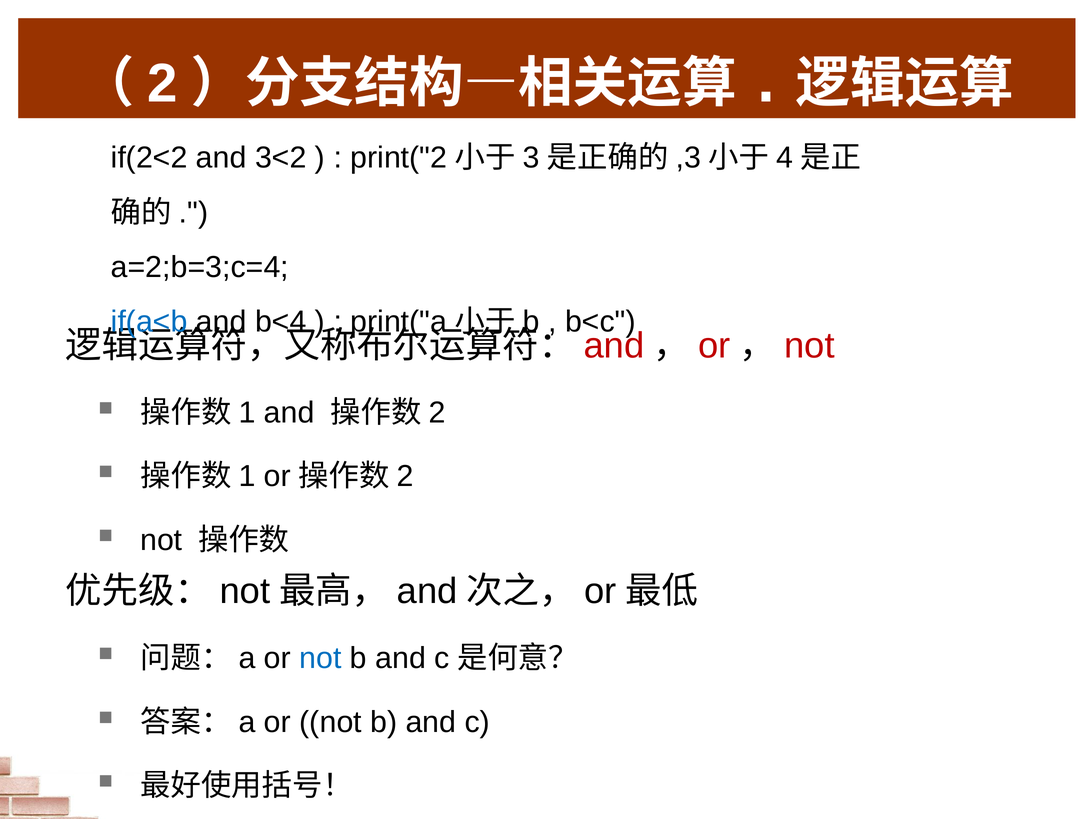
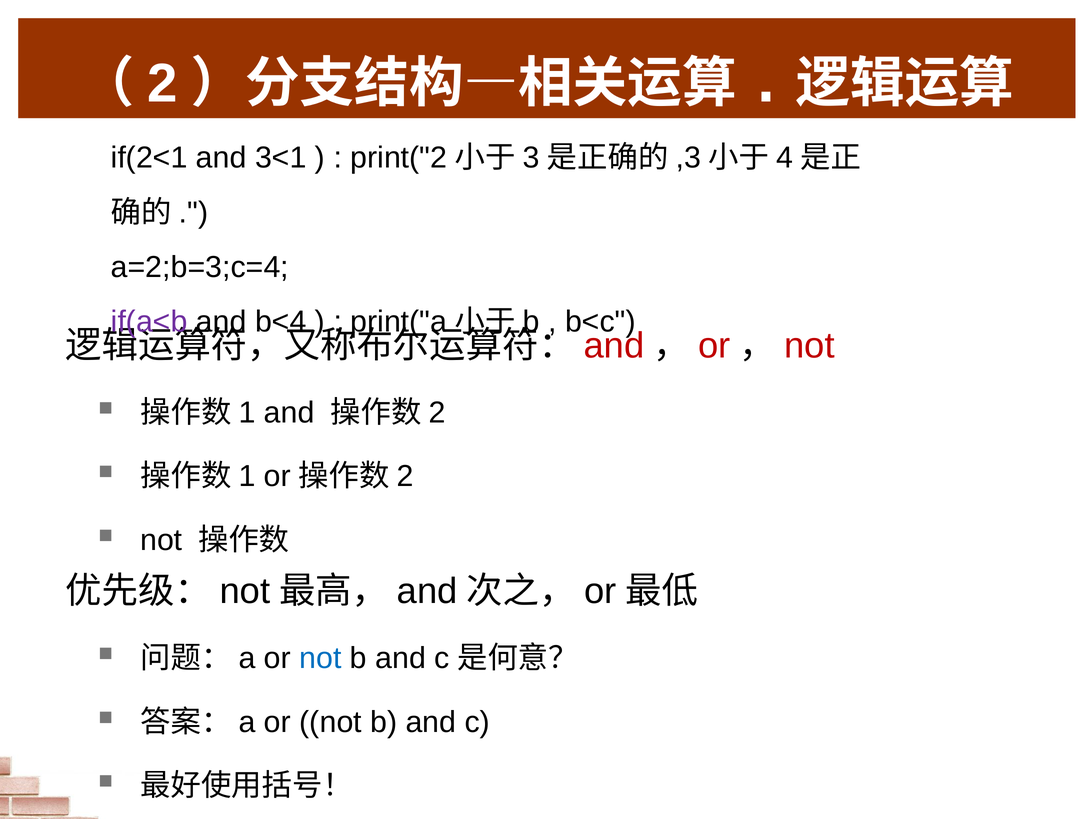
if(2<2: if(2<2 -> if(2<1
3<2: 3<2 -> 3<1
if(a<b colour: blue -> purple
